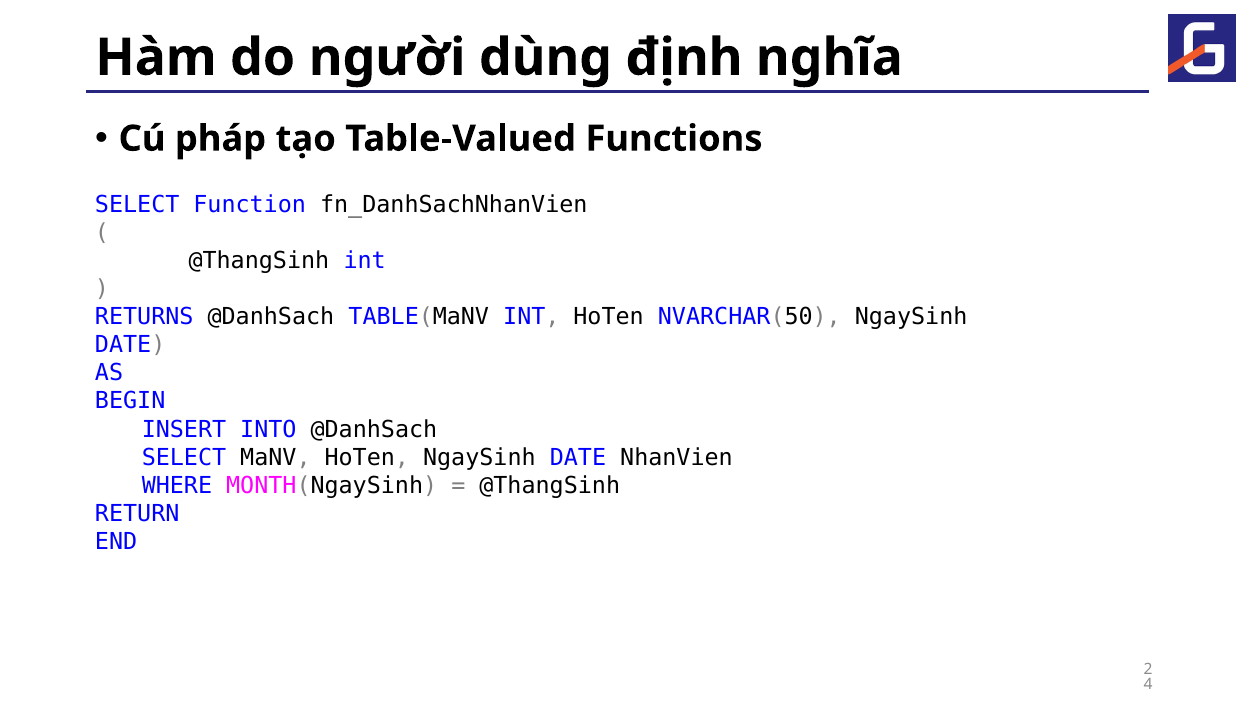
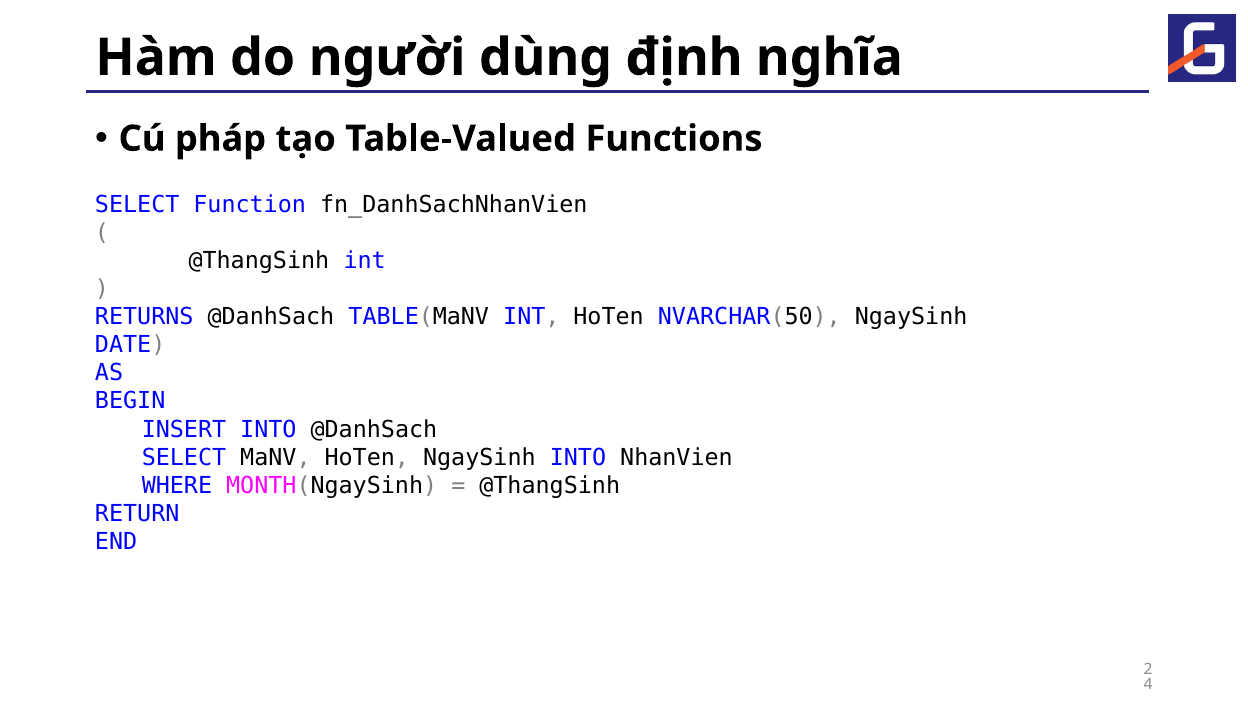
HoTen NgaySinh DATE: DATE -> INTO
